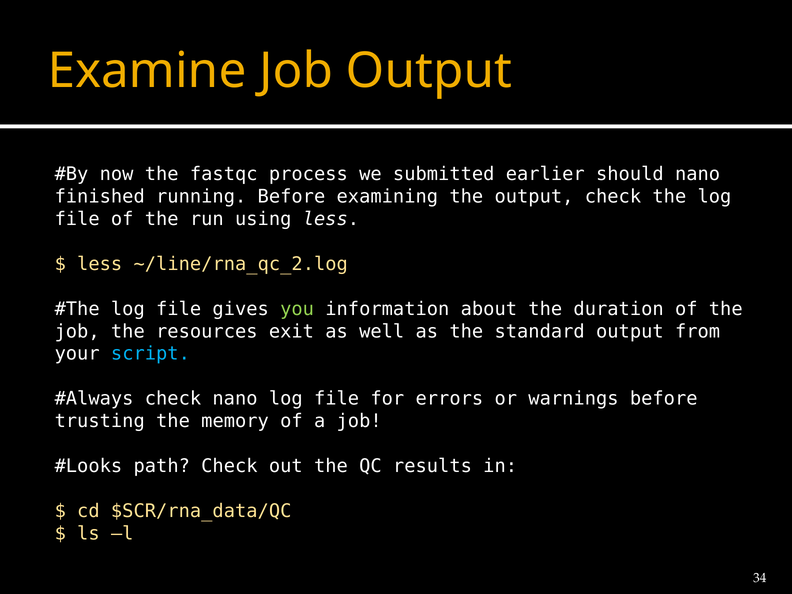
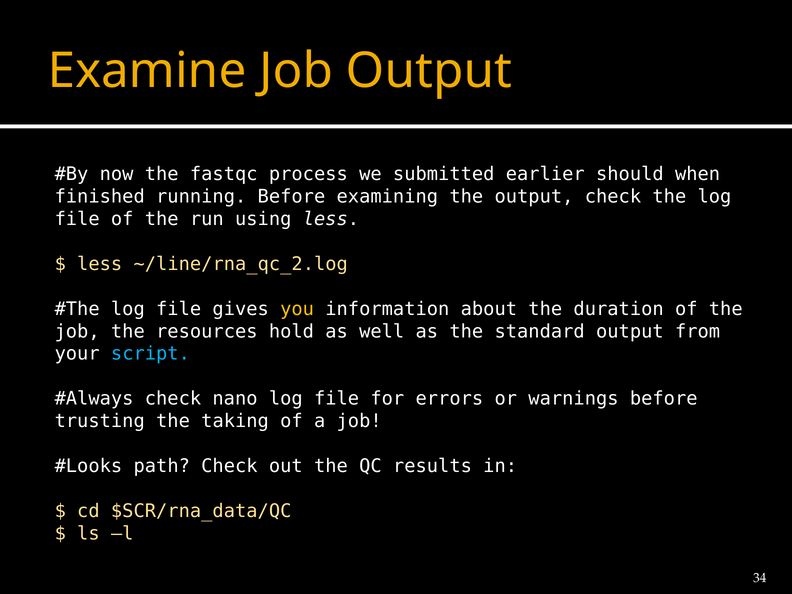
should nano: nano -> when
you colour: light green -> yellow
exit: exit -> hold
memory: memory -> taking
